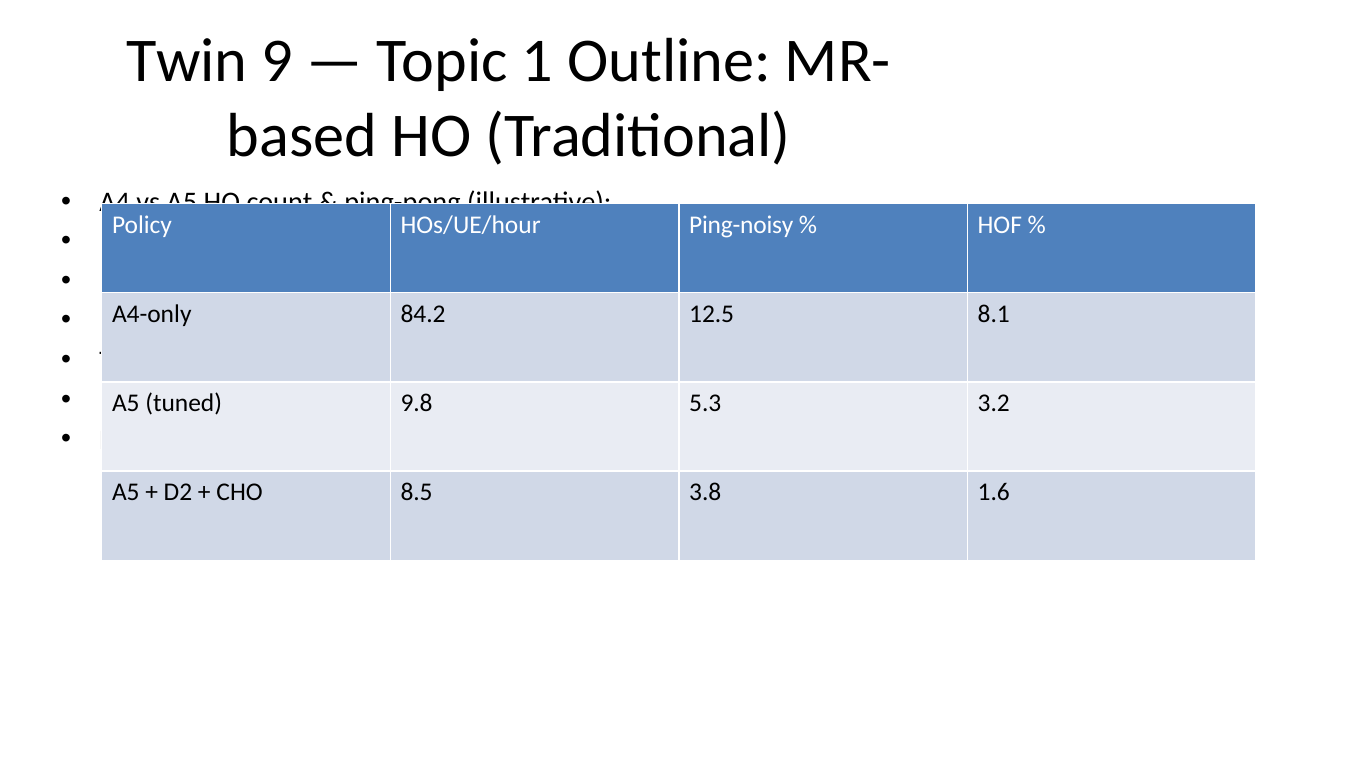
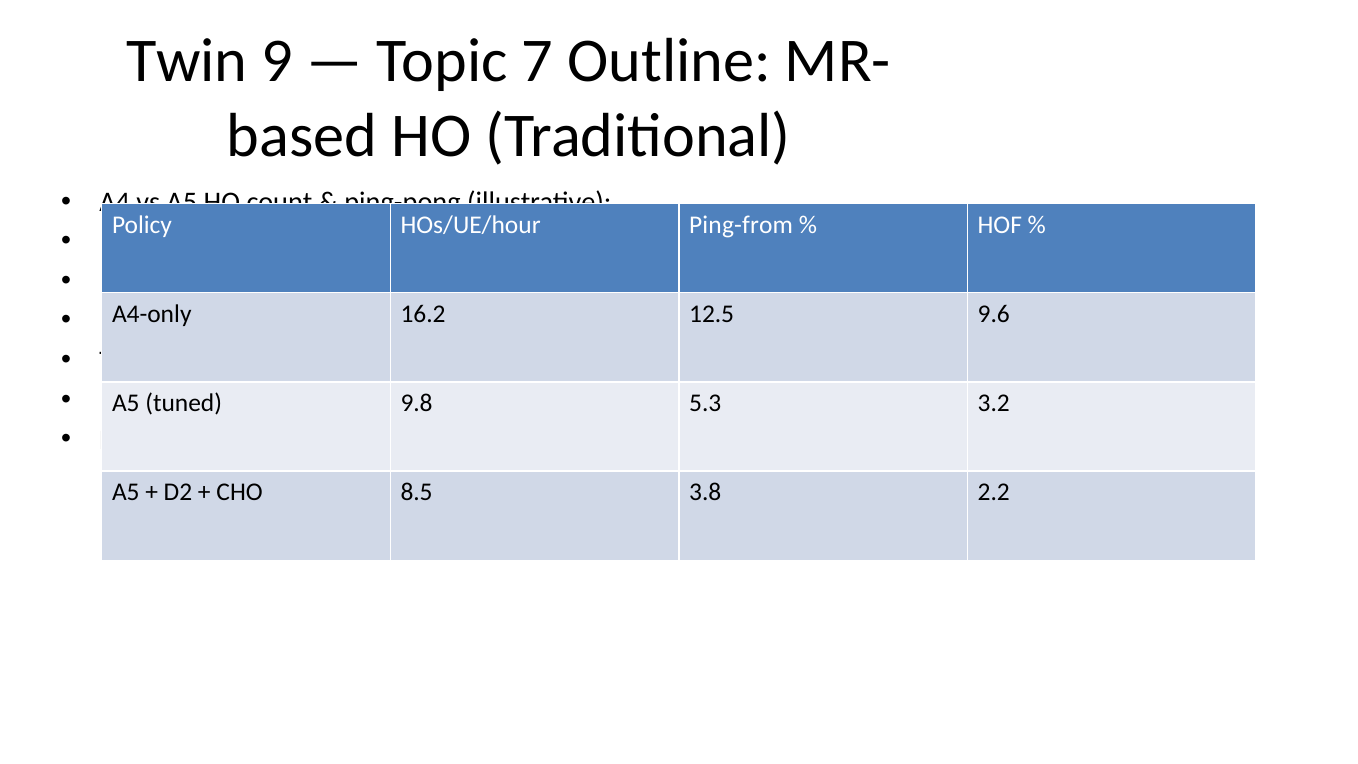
1: 1 -> 7
Ping-noisy: Ping-noisy -> Ping-from
84.2: 84.2 -> 16.2
8.1: 8.1 -> 9.6
1.6: 1.6 -> 2.2
